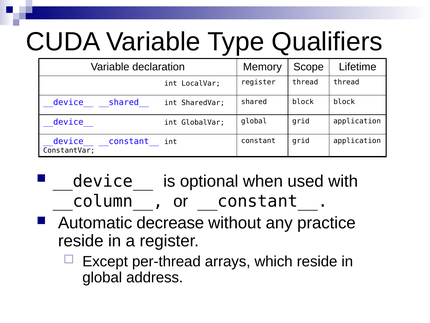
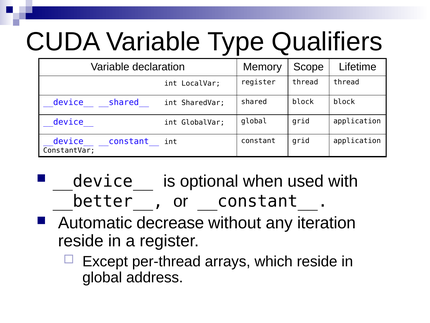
__column__: __column__ -> __better__
practice: practice -> iteration
